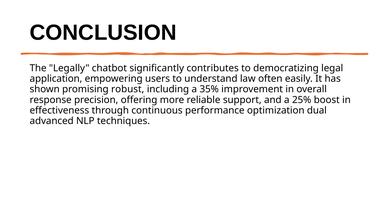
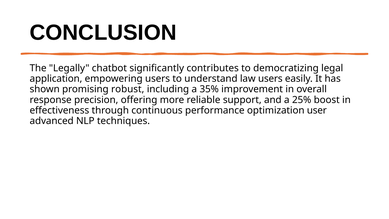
law often: often -> users
dual: dual -> user
